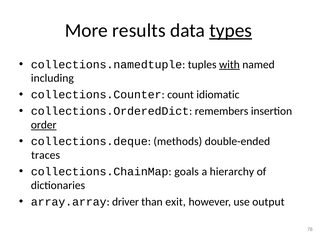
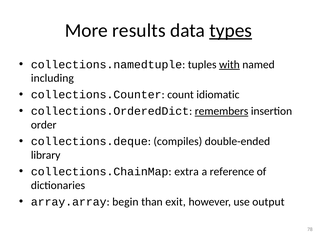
remembers underline: none -> present
order underline: present -> none
methods: methods -> compiles
traces: traces -> library
goals: goals -> extra
hierarchy: hierarchy -> reference
driver: driver -> begin
